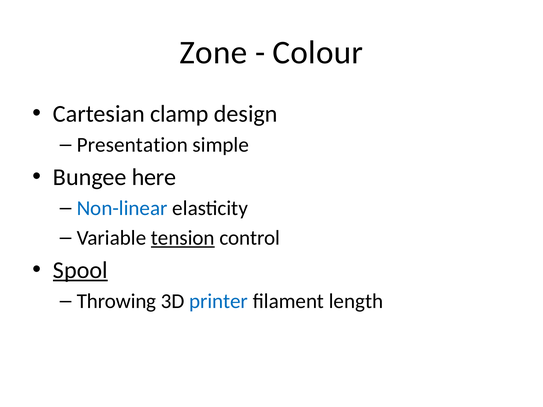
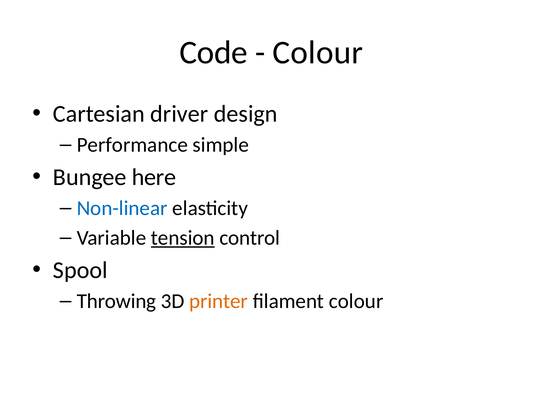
Zone: Zone -> Code
clamp: clamp -> driver
Presentation: Presentation -> Performance
Spool underline: present -> none
printer colour: blue -> orange
filament length: length -> colour
